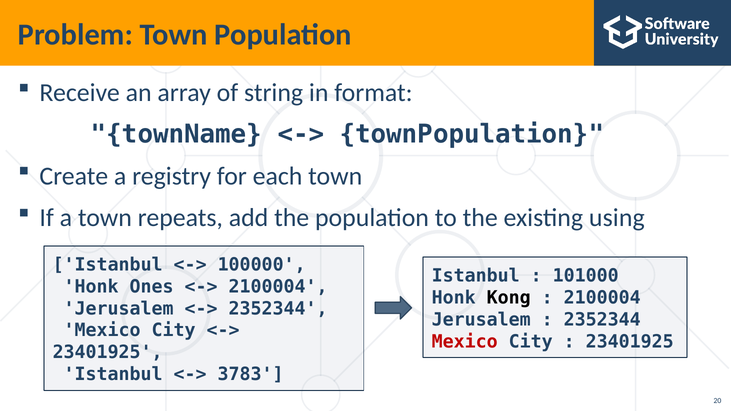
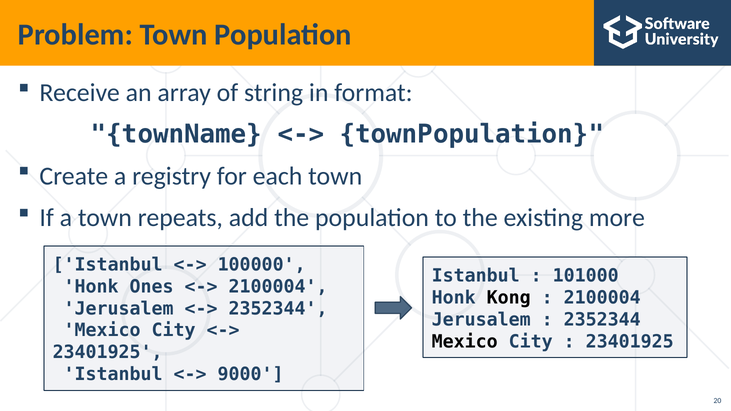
using: using -> more
Mexico at (465, 342) colour: red -> black
3783: 3783 -> 9000
